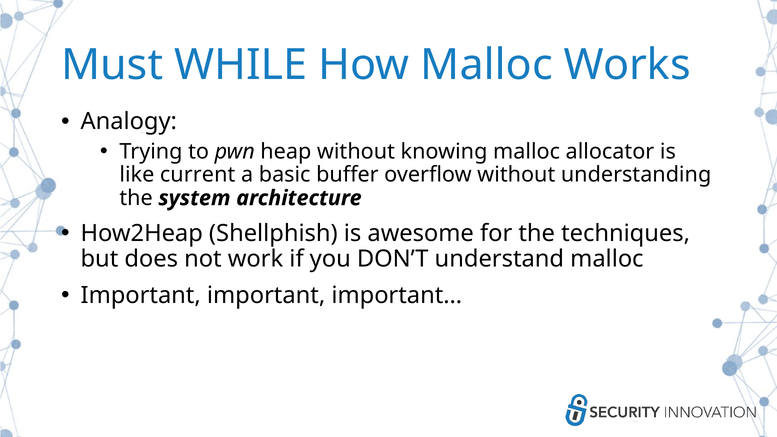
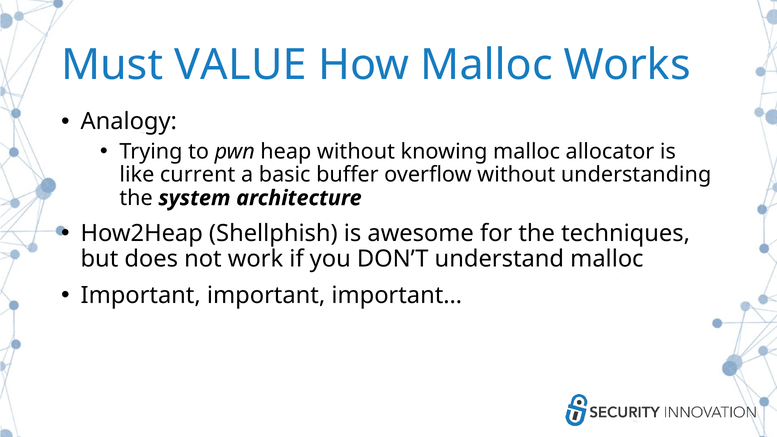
WHILE: WHILE -> VALUE
